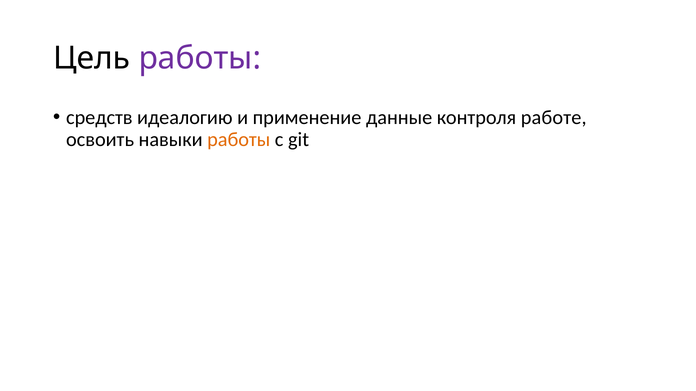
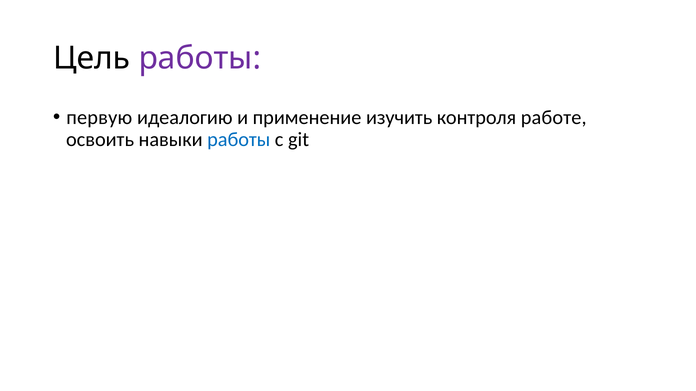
средств: средств -> первую
данные: данные -> изучить
работы at (239, 140) colour: orange -> blue
